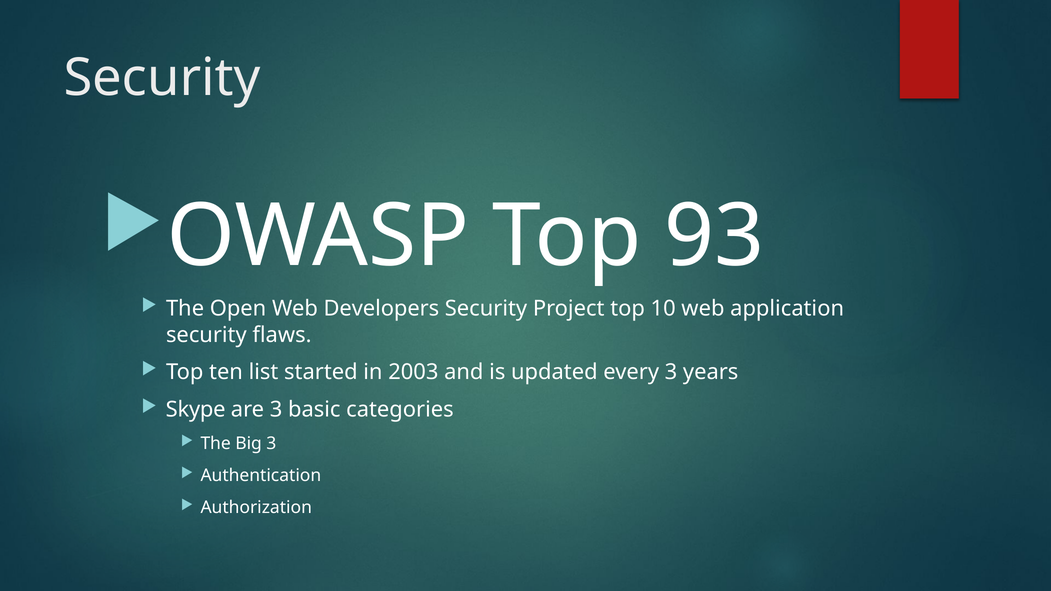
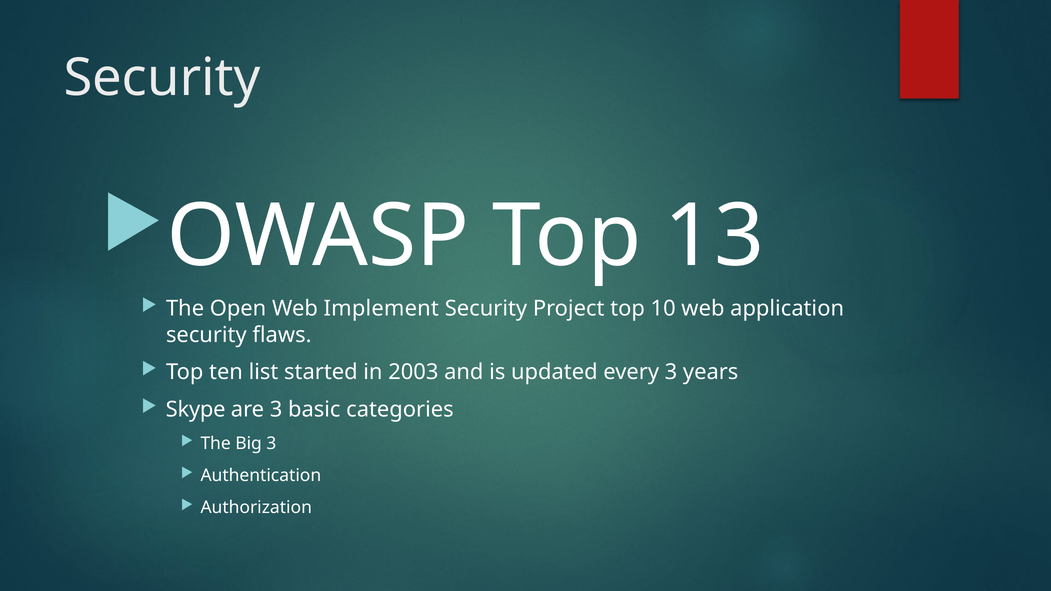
93: 93 -> 13
Developers: Developers -> Implement
